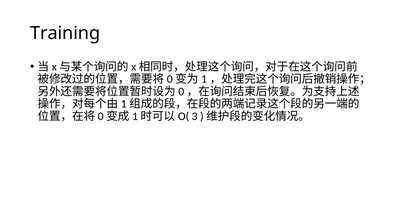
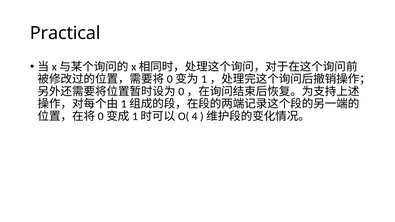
Training: Training -> Practical
3: 3 -> 4
